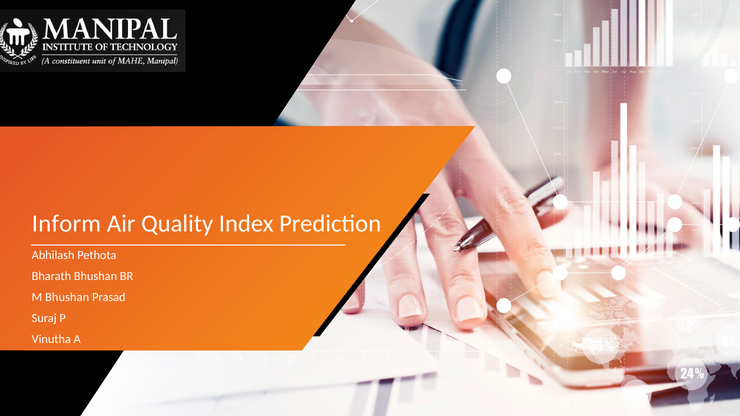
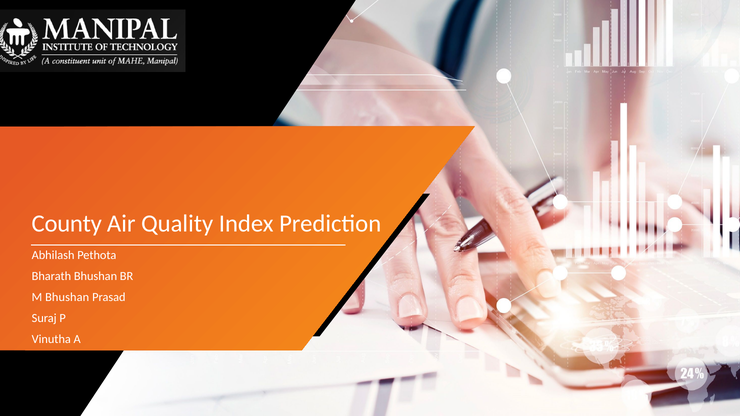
Inform: Inform -> County
